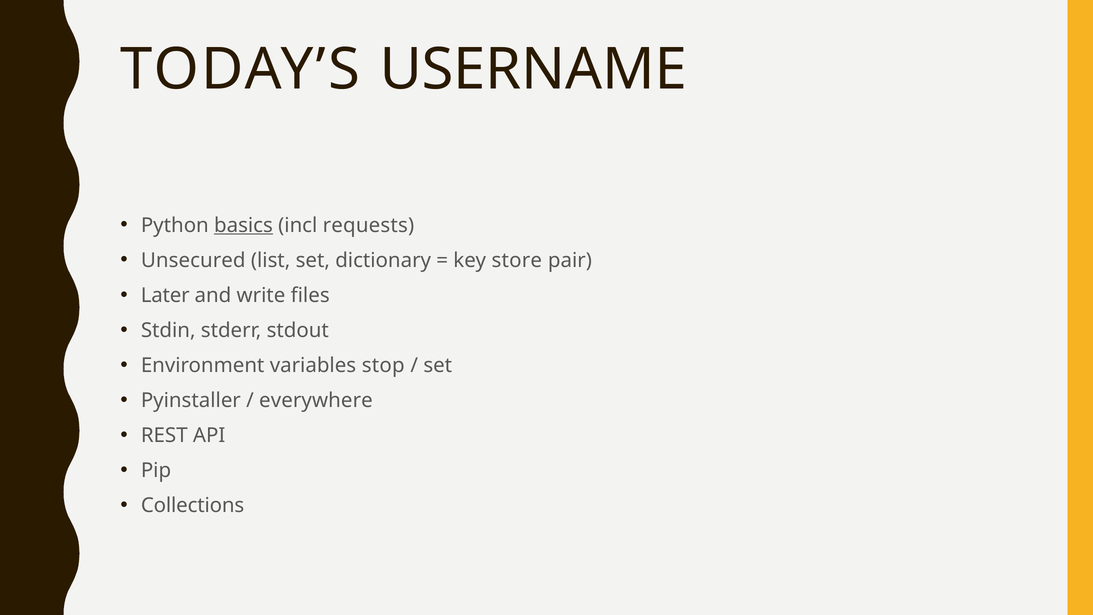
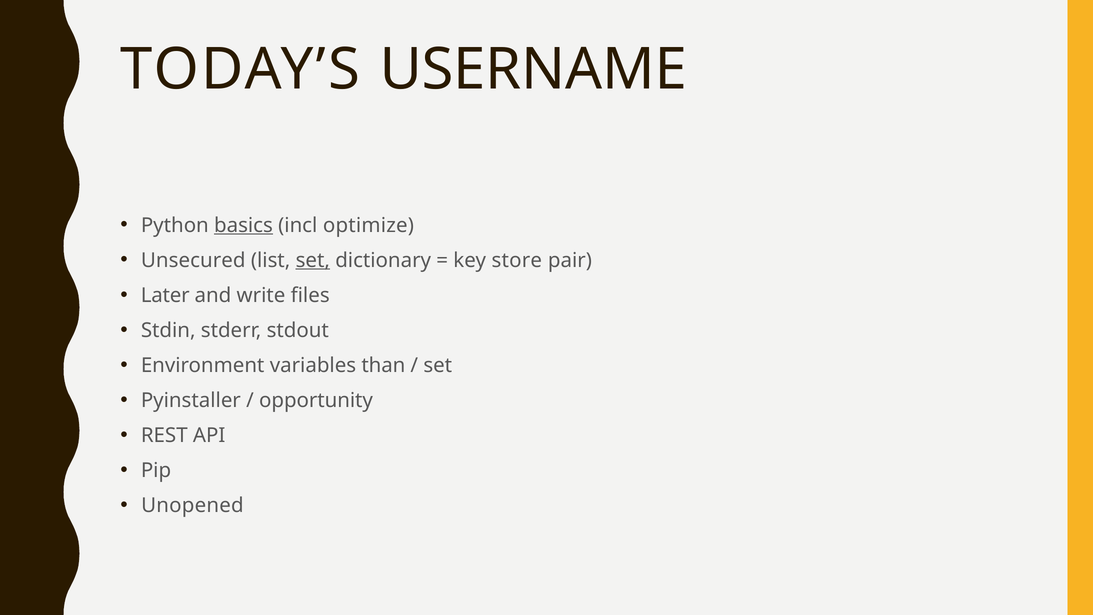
requests: requests -> optimize
set at (313, 260) underline: none -> present
stop: stop -> than
everywhere: everywhere -> opportunity
Collections: Collections -> Unopened
